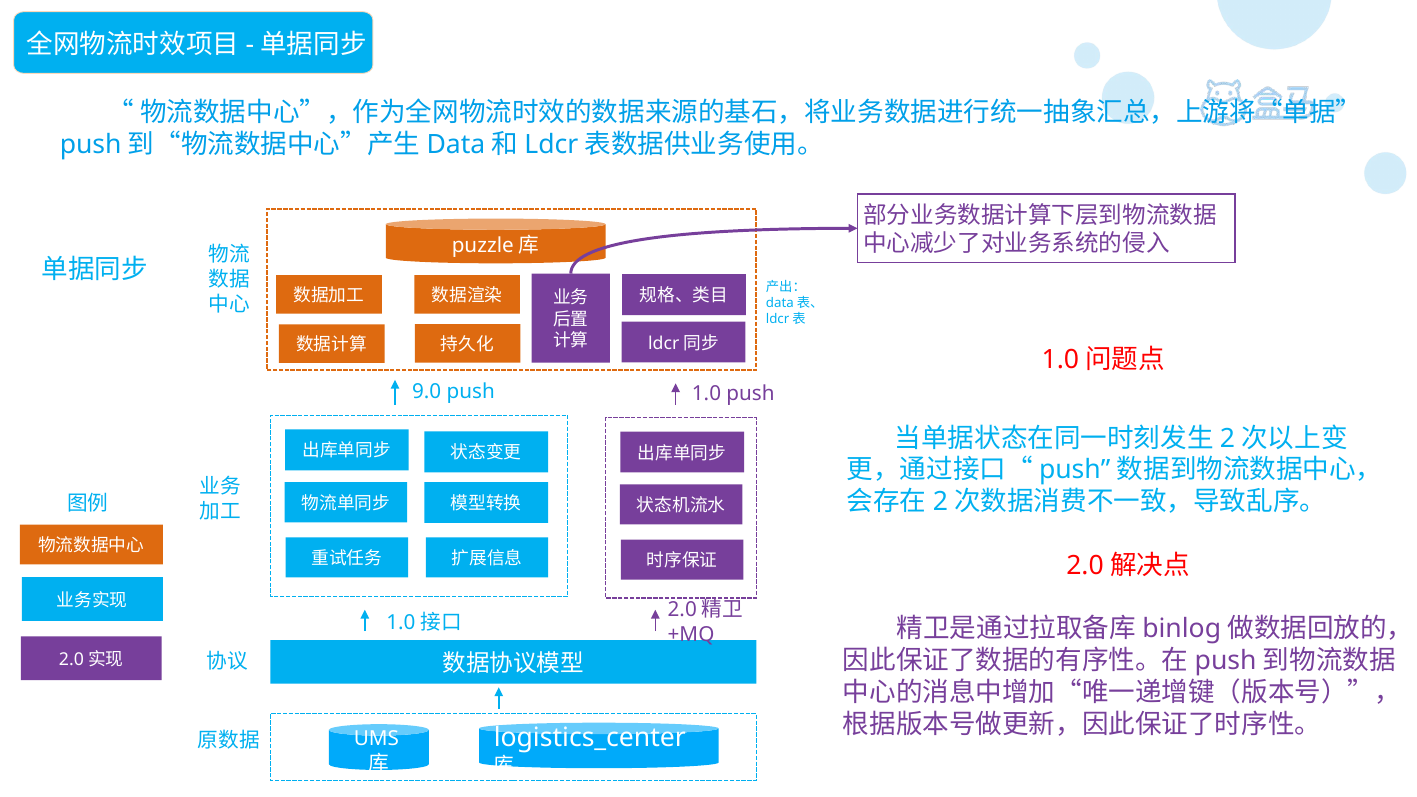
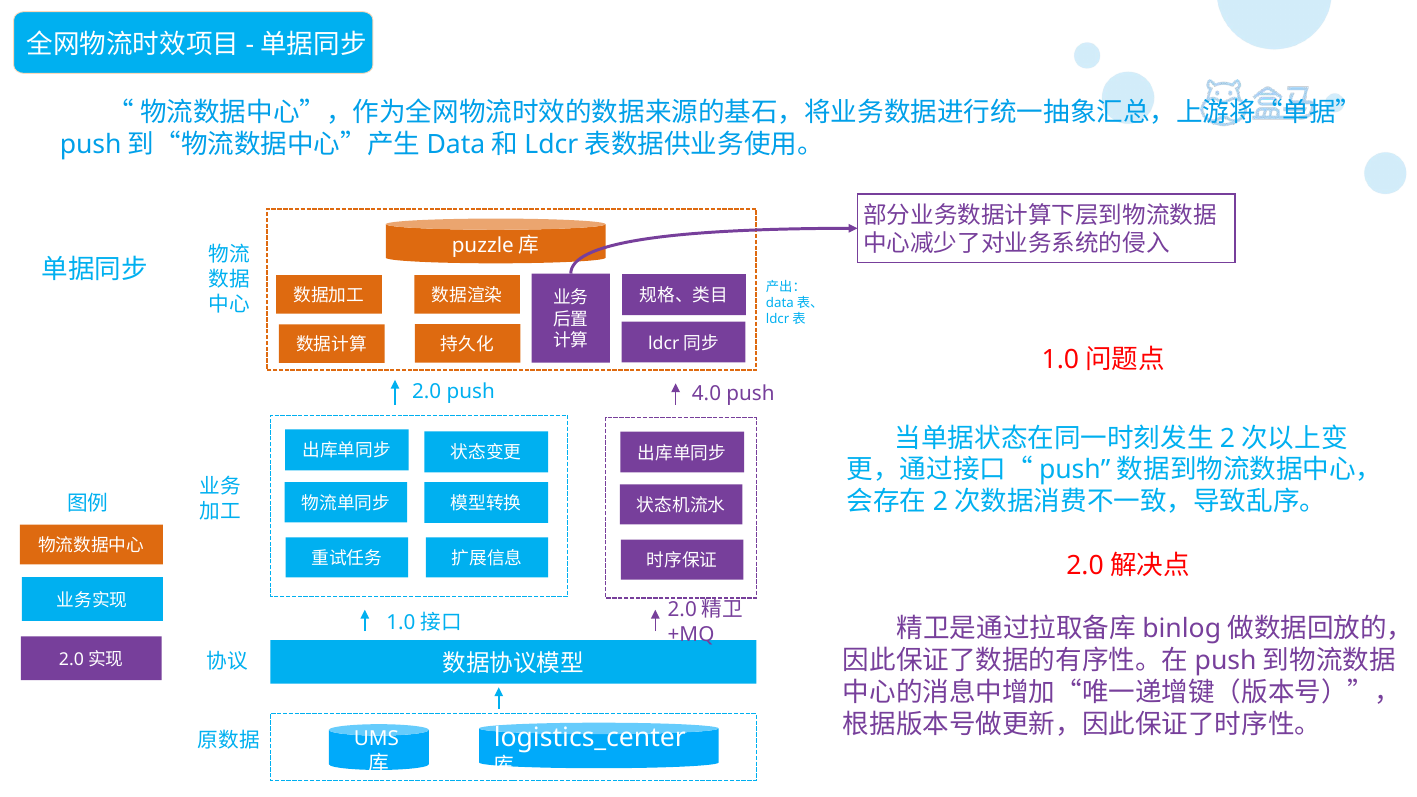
9.0: 9.0 -> 2.0
1.0: 1.0 -> 4.0
